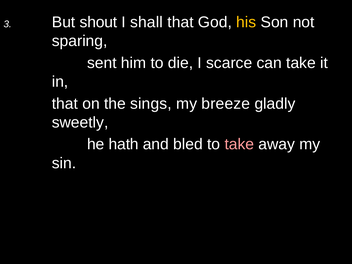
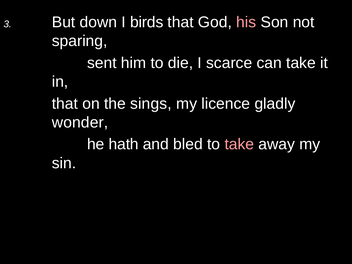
shout: shout -> down
shall: shall -> birds
his colour: yellow -> pink
breeze: breeze -> licence
sweetly: sweetly -> wonder
